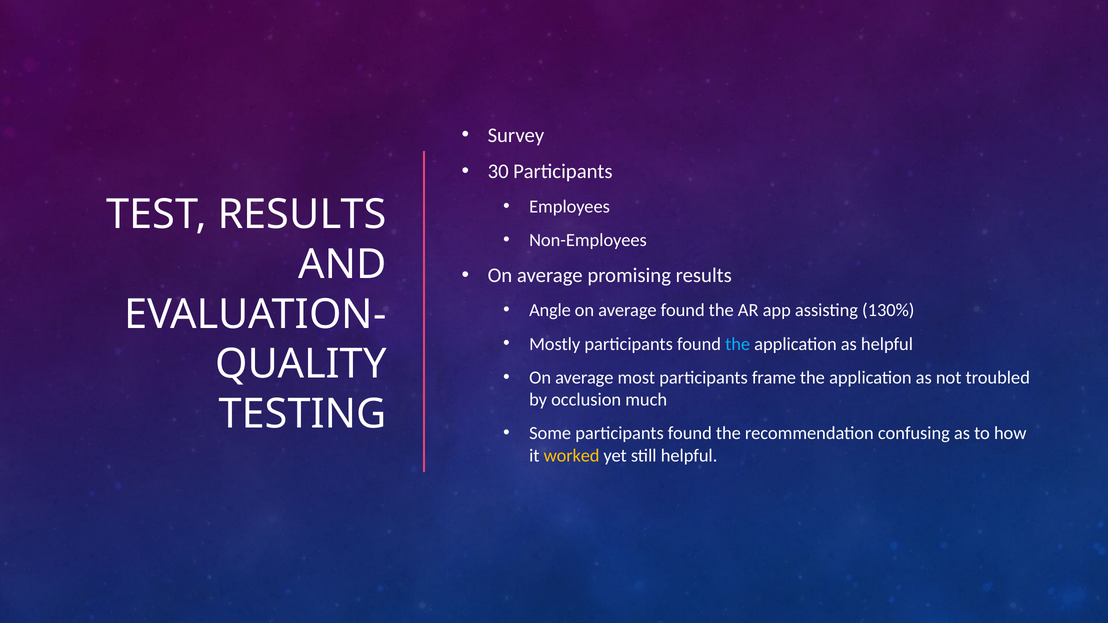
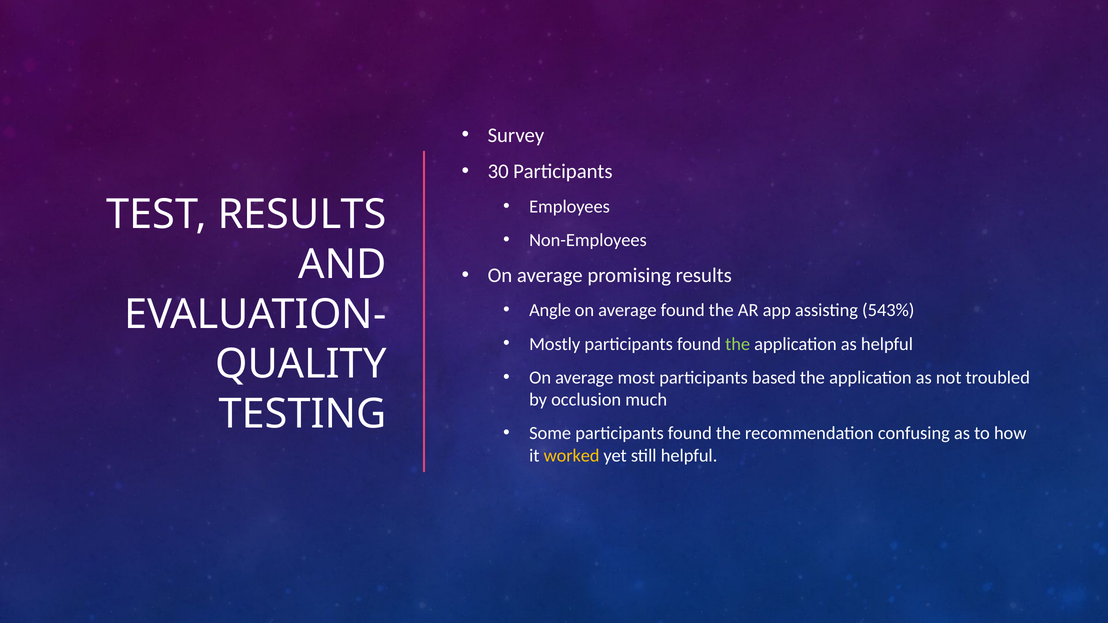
130%: 130% -> 543%
the at (738, 344) colour: light blue -> light green
frame: frame -> based
